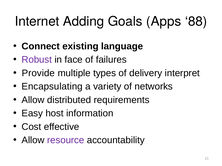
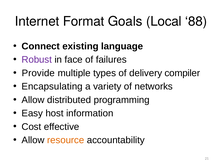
Adding: Adding -> Format
Apps: Apps -> Local
interpret: interpret -> compiler
requirements: requirements -> programming
resource colour: purple -> orange
